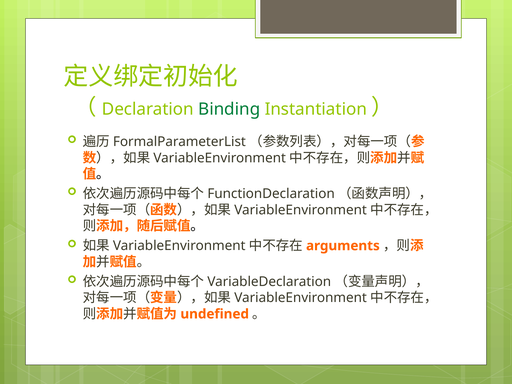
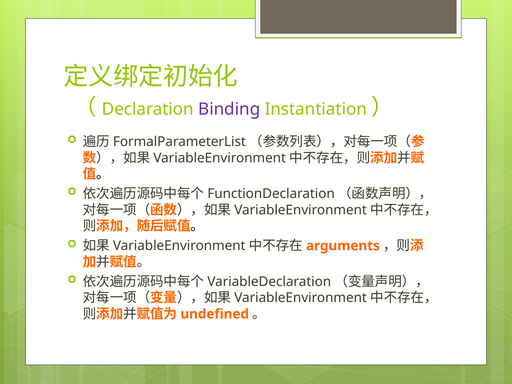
Binding colour: green -> purple
